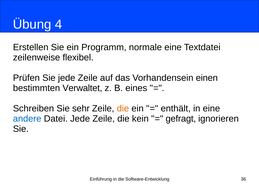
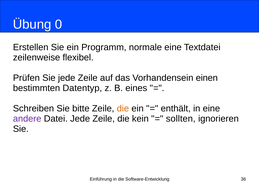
4: 4 -> 0
Verwaltet: Verwaltet -> Datentyp
sehr: sehr -> bitte
andere colour: blue -> purple
gefragt: gefragt -> sollten
